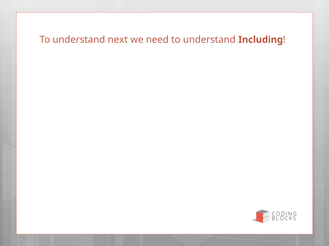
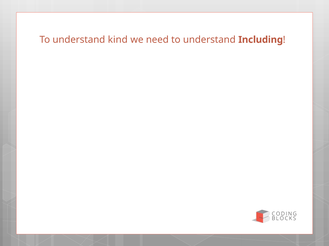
next: next -> kind
